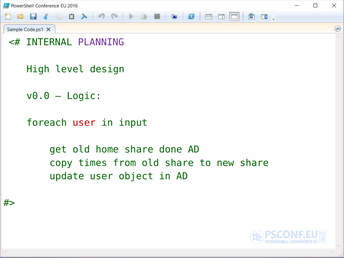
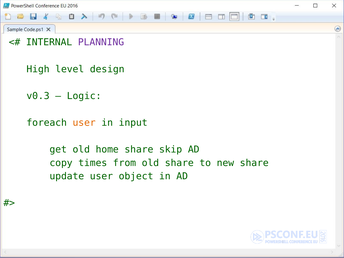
v0.0: v0.0 -> v0.3
user at (84, 123) colour: red -> orange
done: done -> skip
